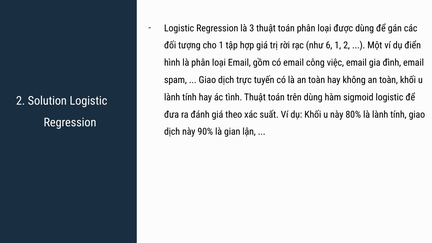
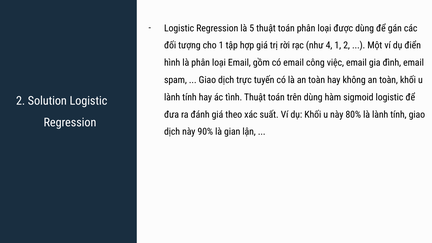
3: 3 -> 5
6: 6 -> 4
